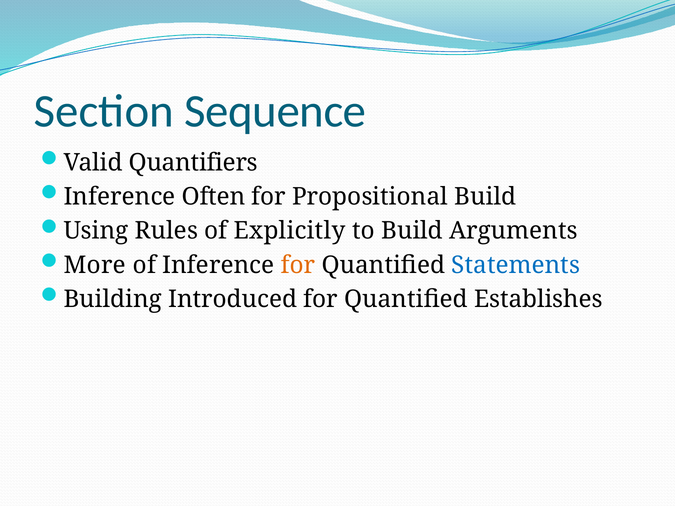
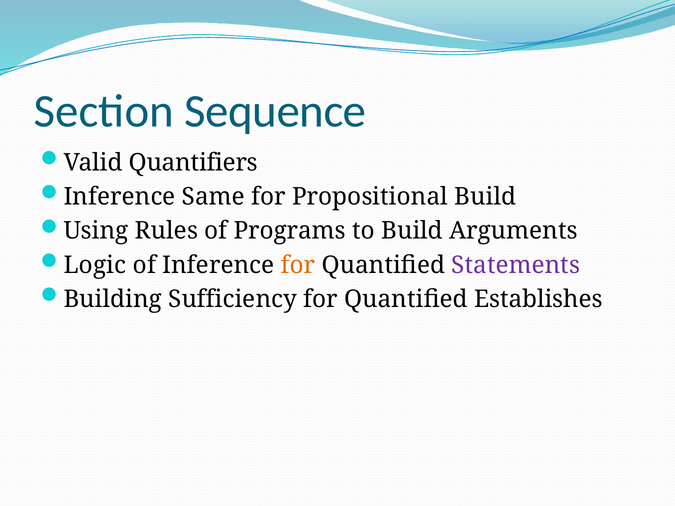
Often: Often -> Same
Explicitly: Explicitly -> Programs
More: More -> Logic
Statements colour: blue -> purple
Introduced: Introduced -> Sufficiency
